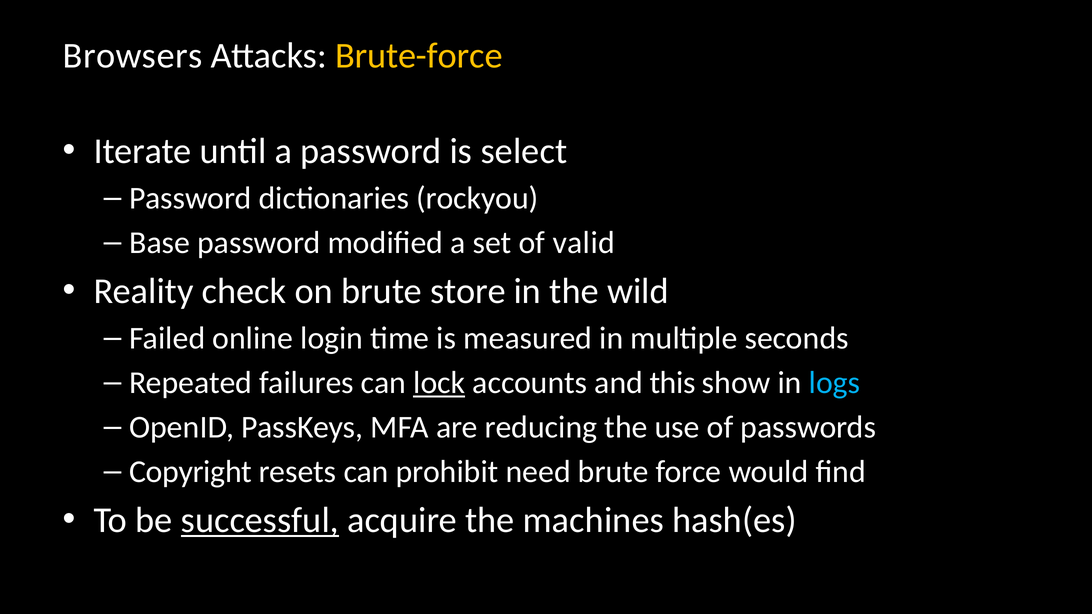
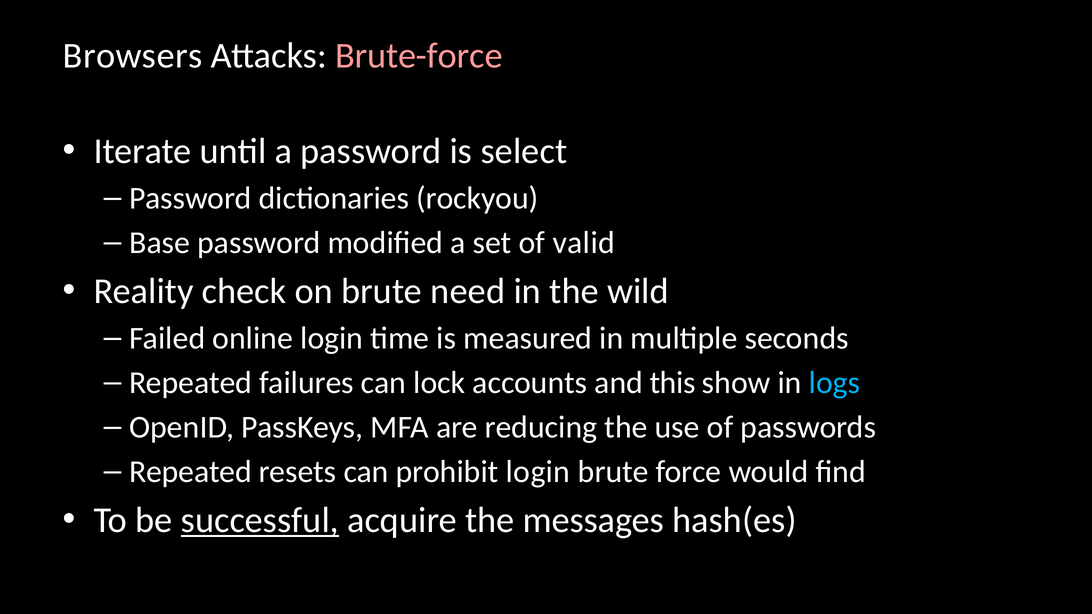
Brute-force colour: yellow -> pink
store: store -> need
lock underline: present -> none
Copyright at (191, 472): Copyright -> Repeated
prohibit need: need -> login
machines: machines -> messages
